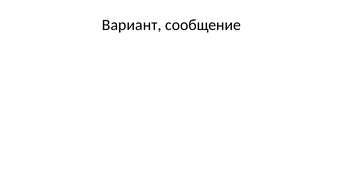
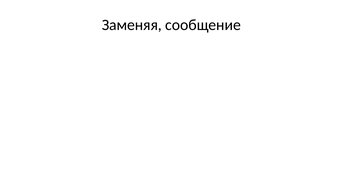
Вариант: Вариант -> Заменяя
